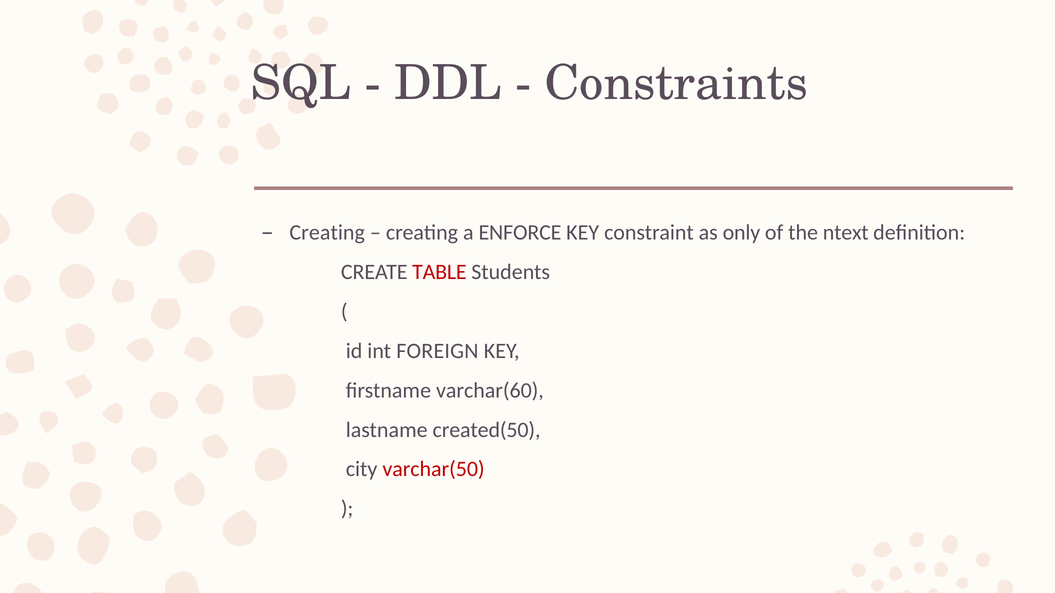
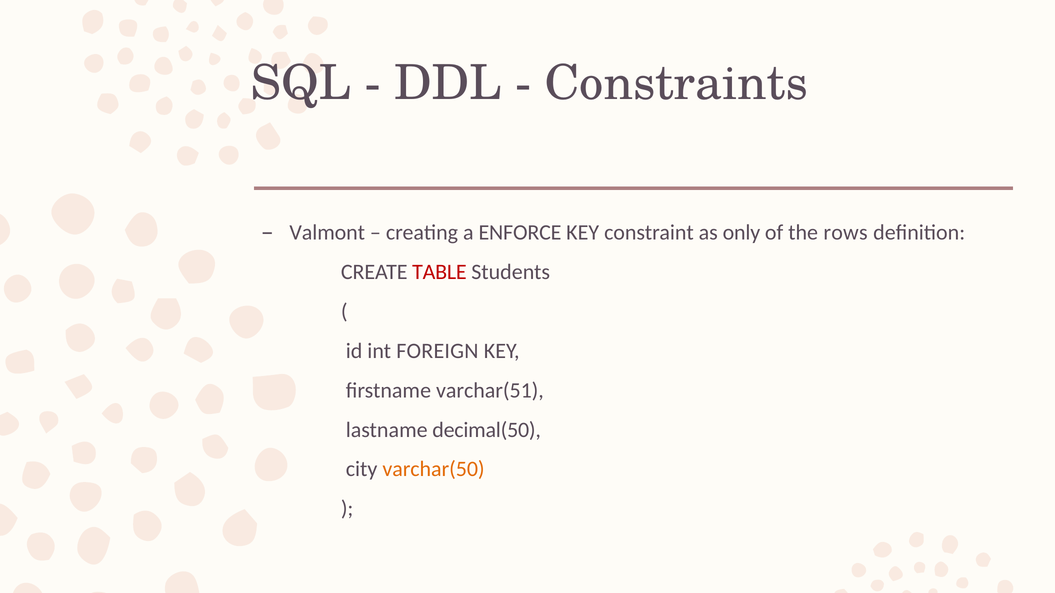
Creating at (327, 233): Creating -> Valmont
ntext: ntext -> rows
varchar(60: varchar(60 -> varchar(51
created(50: created(50 -> decimal(50
varchar(50 colour: red -> orange
